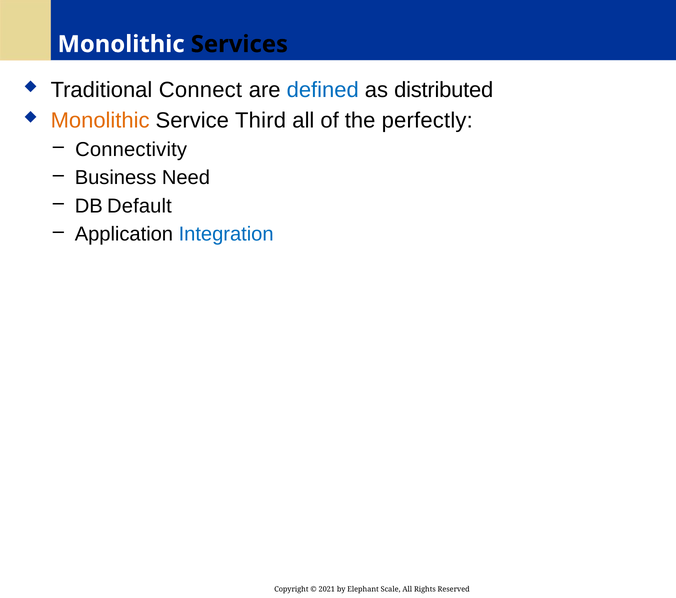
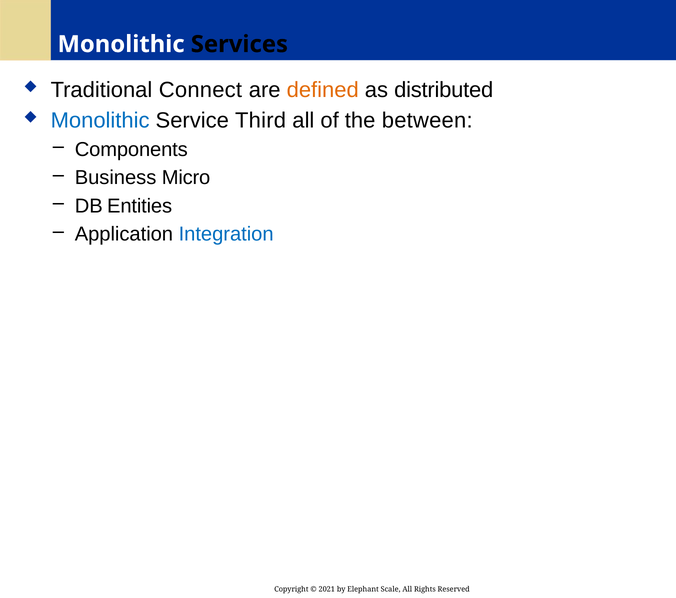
defined colour: blue -> orange
Monolithic at (100, 121) colour: orange -> blue
perfectly: perfectly -> between
Connectivity: Connectivity -> Components
Need: Need -> Micro
Default: Default -> Entities
